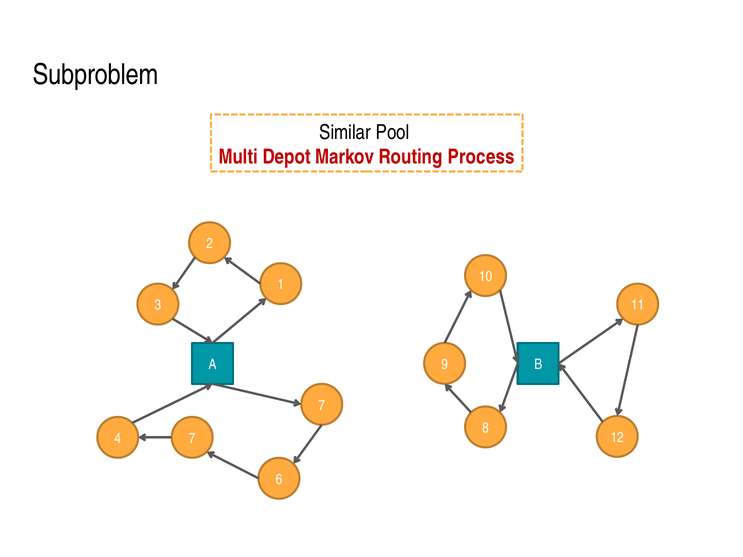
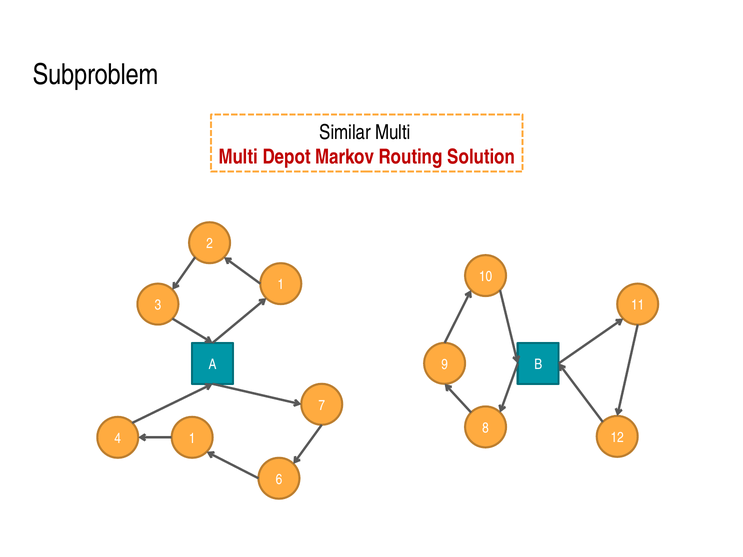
Similar Pool: Pool -> Multi
Process: Process -> Solution
4 7: 7 -> 1
